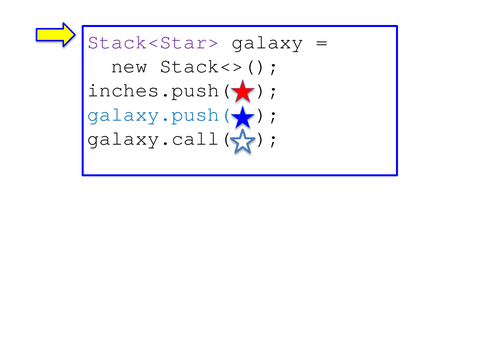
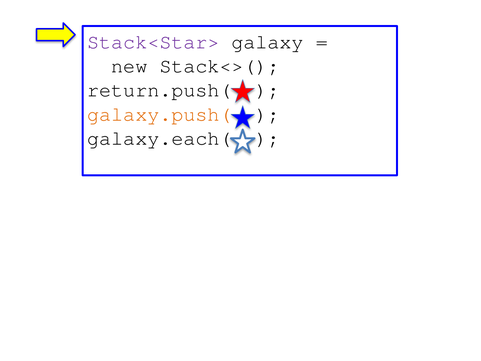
inches.push(: inches.push( -> return.push(
galaxy.push( colour: blue -> orange
galaxy.call(: galaxy.call( -> galaxy.each(
